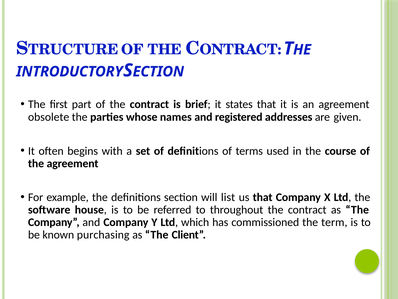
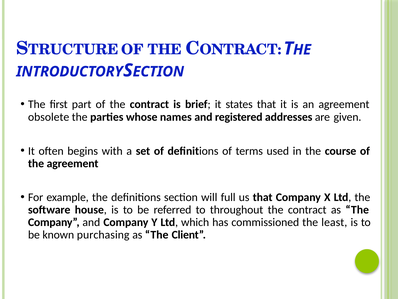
list: list -> full
term: term -> least
